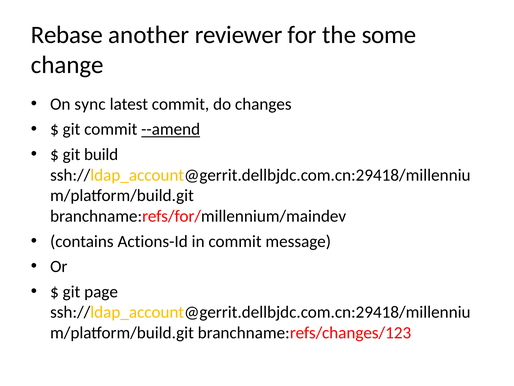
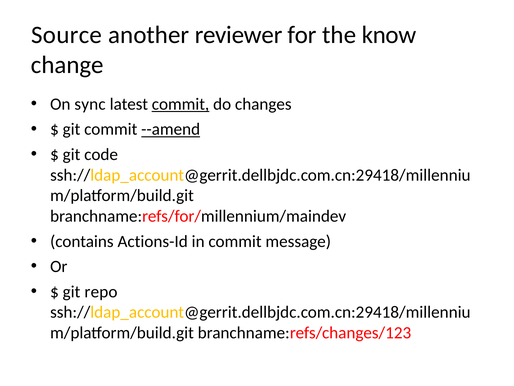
Rebase: Rebase -> Source
some: some -> know
commit at (181, 104) underline: none -> present
build: build -> code
page: page -> repo
